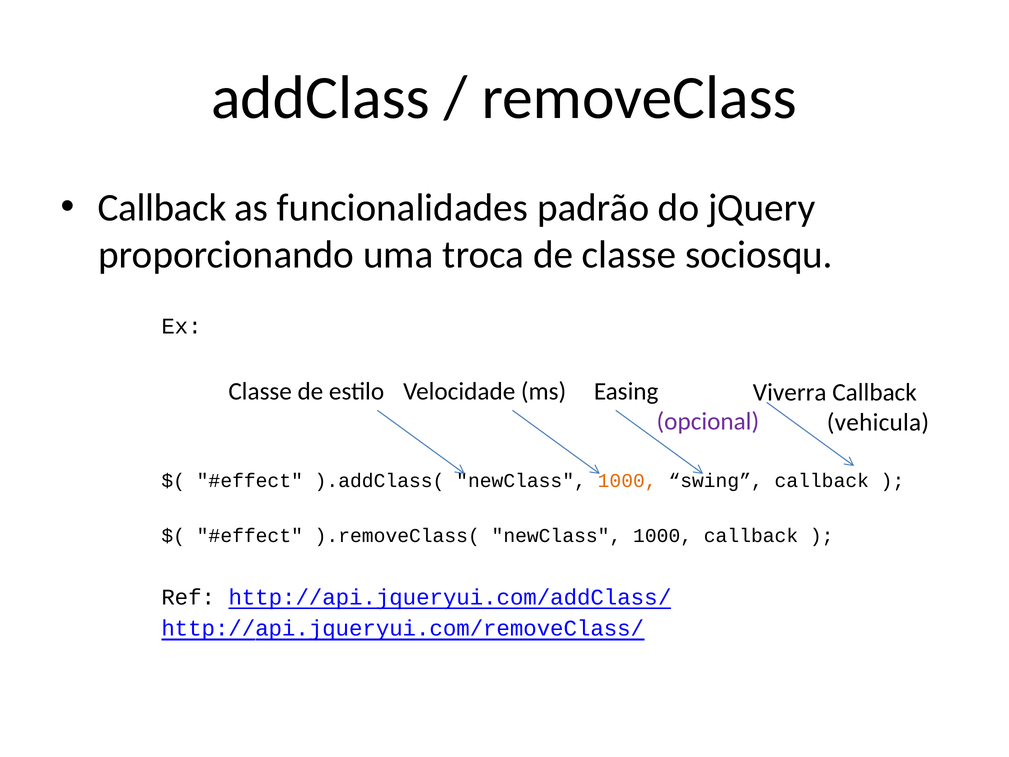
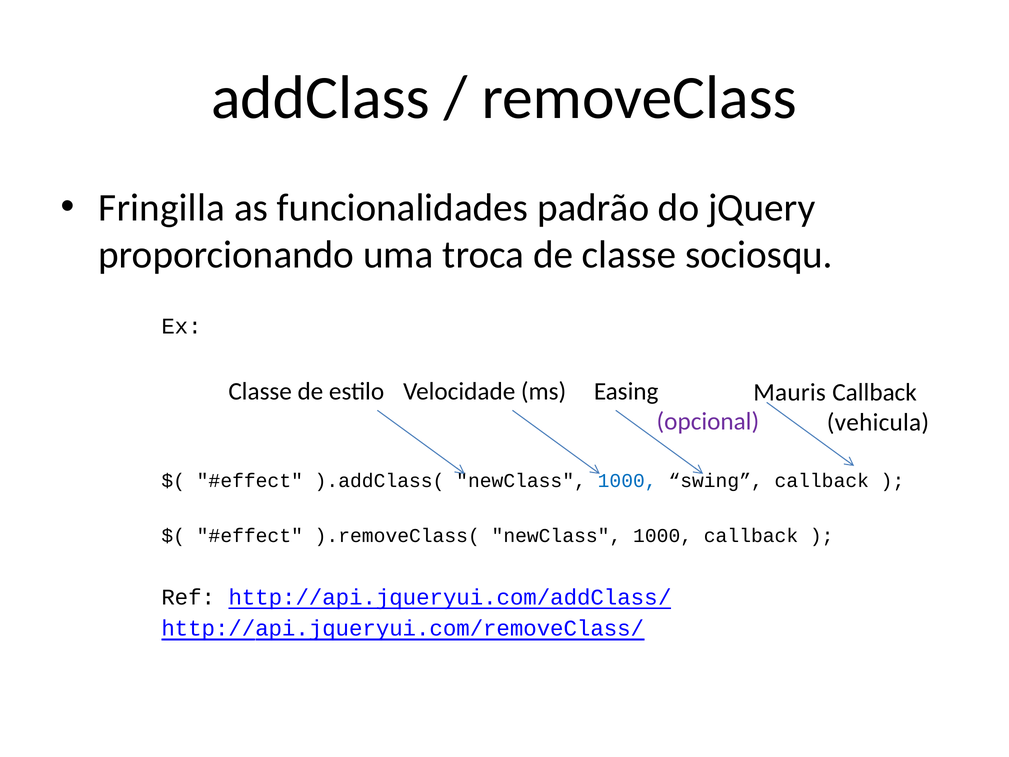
Callback at (162, 208): Callback -> Fringilla
Viverra: Viverra -> Mauris
1000 at (627, 481) colour: orange -> blue
